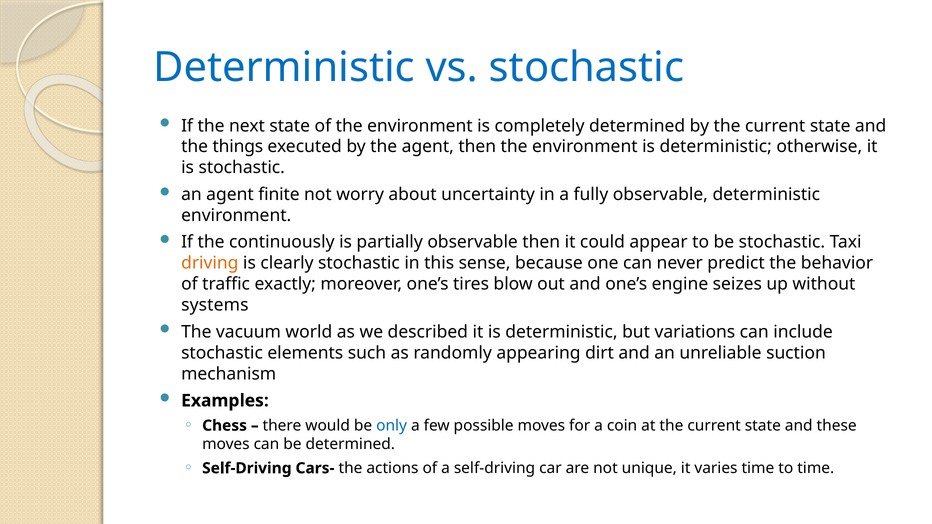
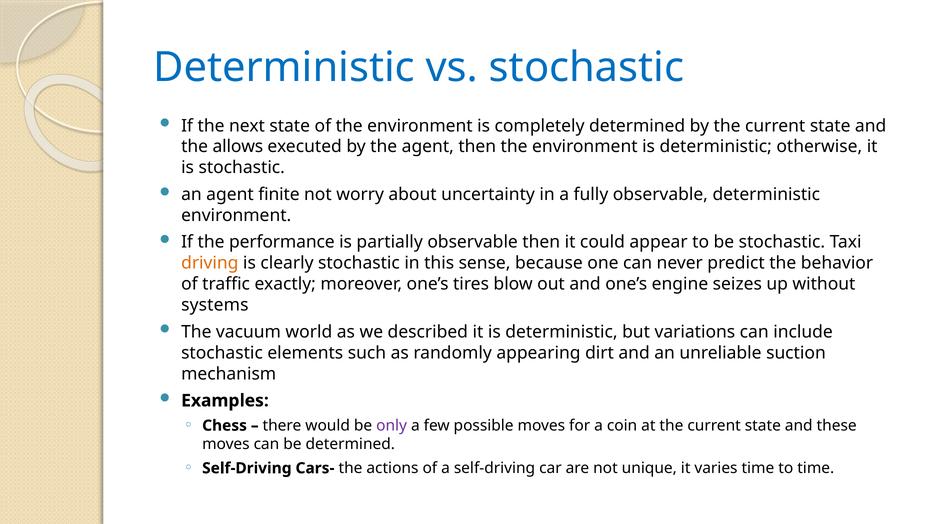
things: things -> allows
continuously: continuously -> performance
only colour: blue -> purple
